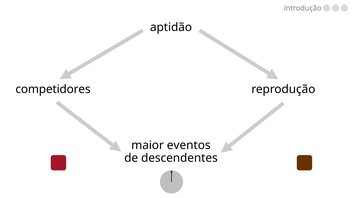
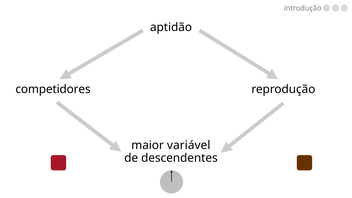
eventos: eventos -> variável
